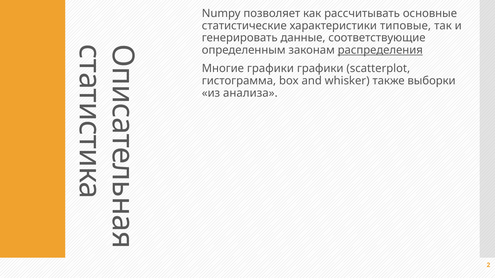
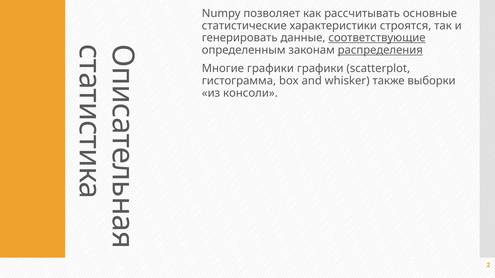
типовые: типовые -> строятся
соответствующие underline: none -> present
анализа: анализа -> консоли
